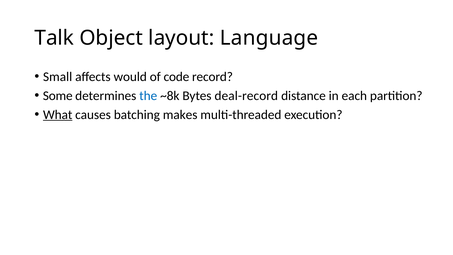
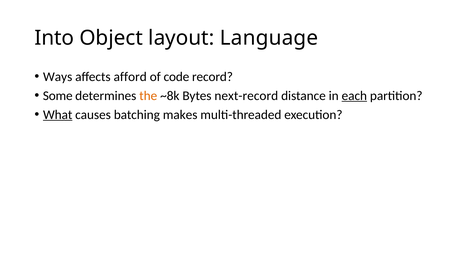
Talk: Talk -> Into
Small: Small -> Ways
would: would -> afford
the colour: blue -> orange
deal-record: deal-record -> next-record
each underline: none -> present
